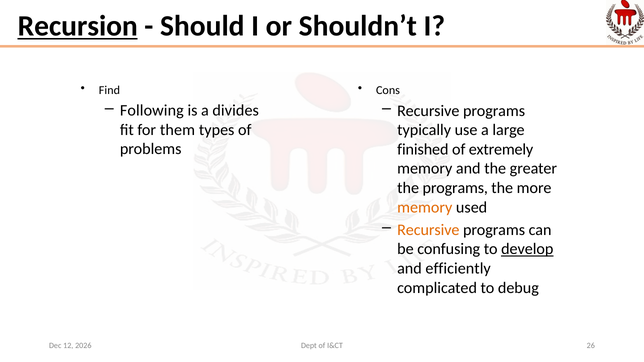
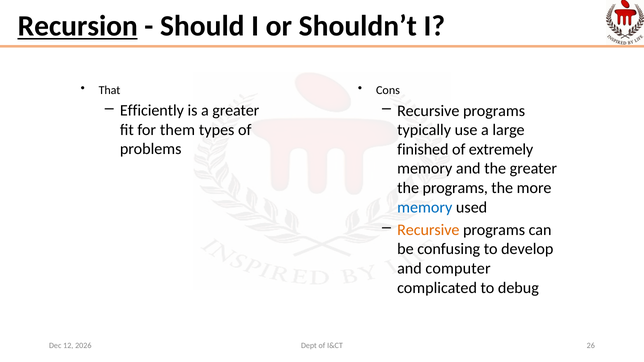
Find: Find -> That
Following: Following -> Efficiently
a divides: divides -> greater
memory at (425, 207) colour: orange -> blue
develop underline: present -> none
efficiently: efficiently -> computer
